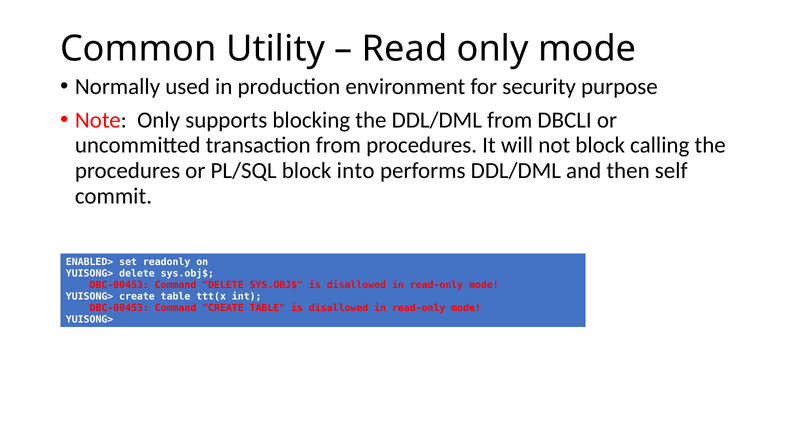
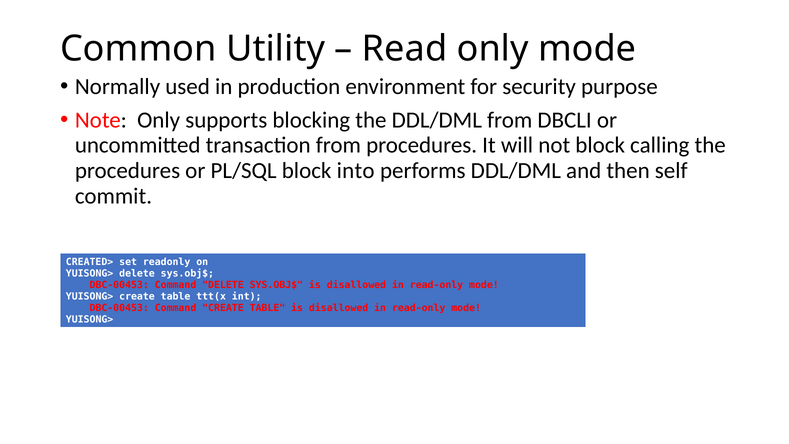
ENABLED>: ENABLED> -> CREATED>
